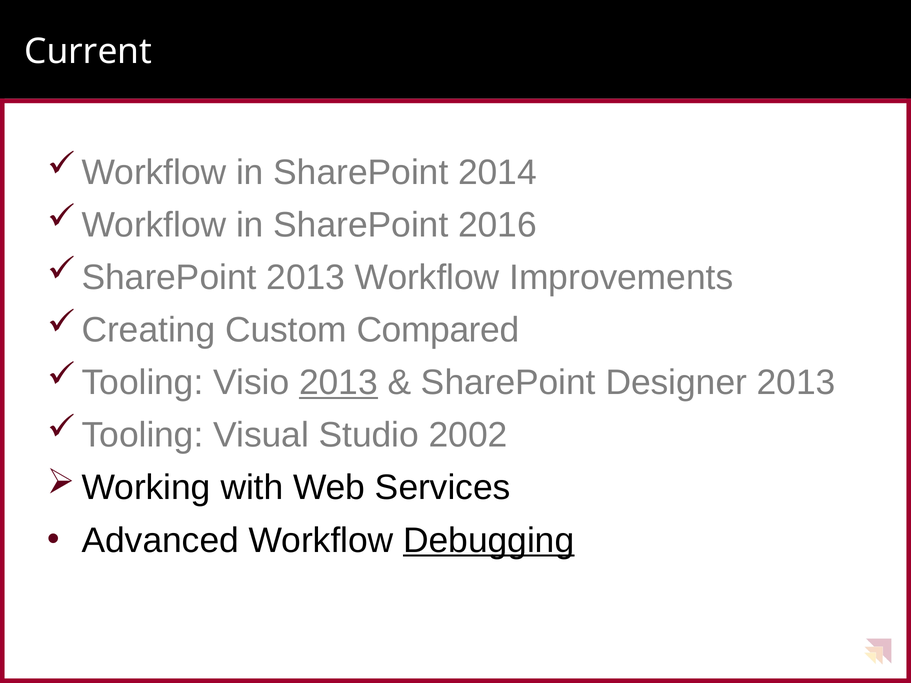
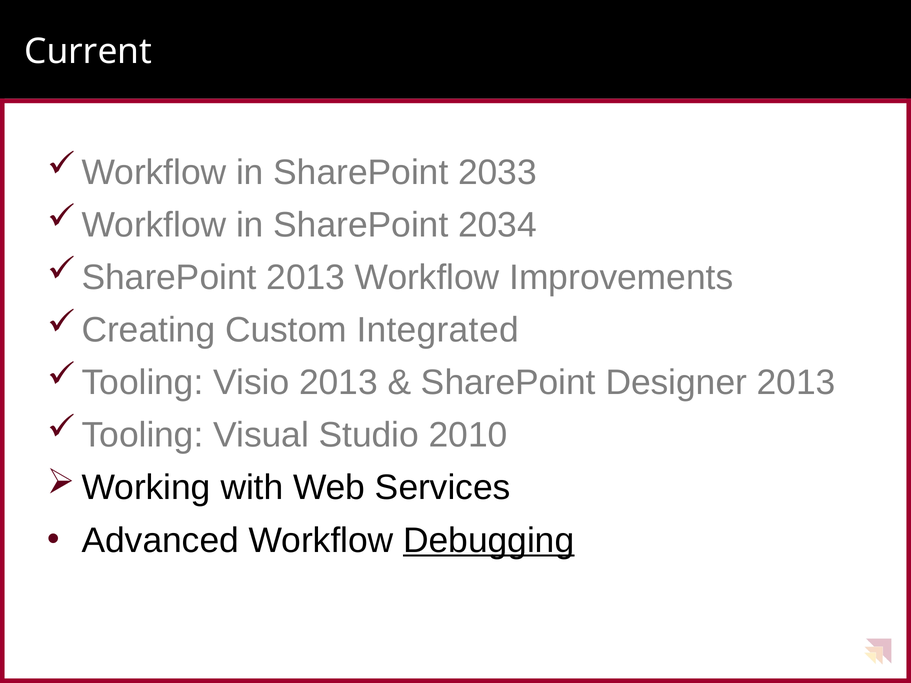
2014: 2014 -> 2033
2016: 2016 -> 2034
Compared: Compared -> Integrated
2013 at (338, 383) underline: present -> none
2002: 2002 -> 2010
